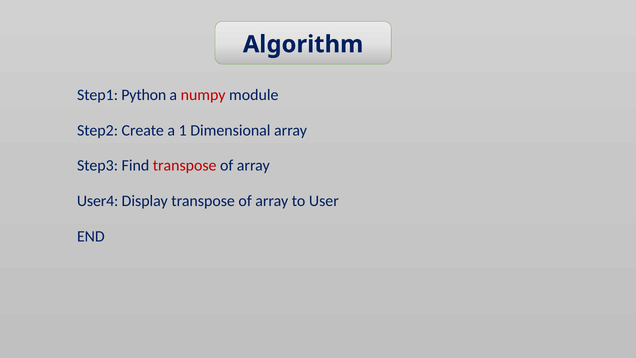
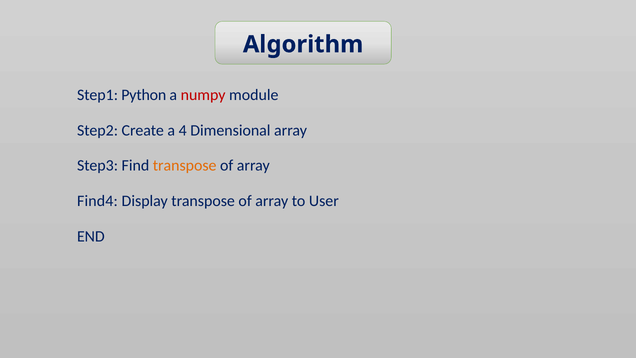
1: 1 -> 4
transpose at (185, 166) colour: red -> orange
User4: User4 -> Find4
